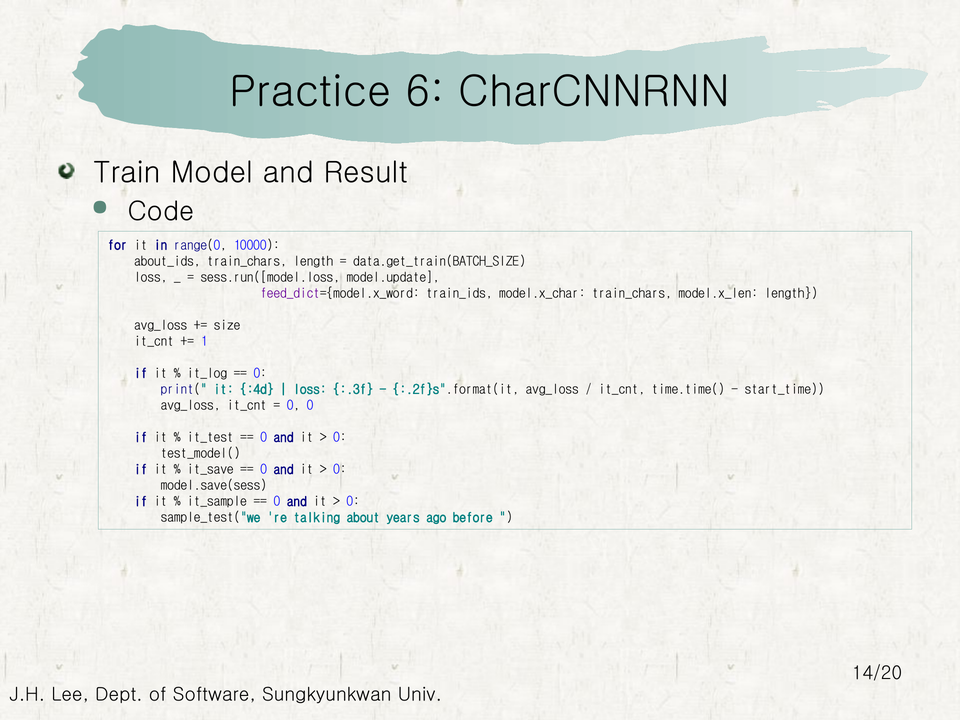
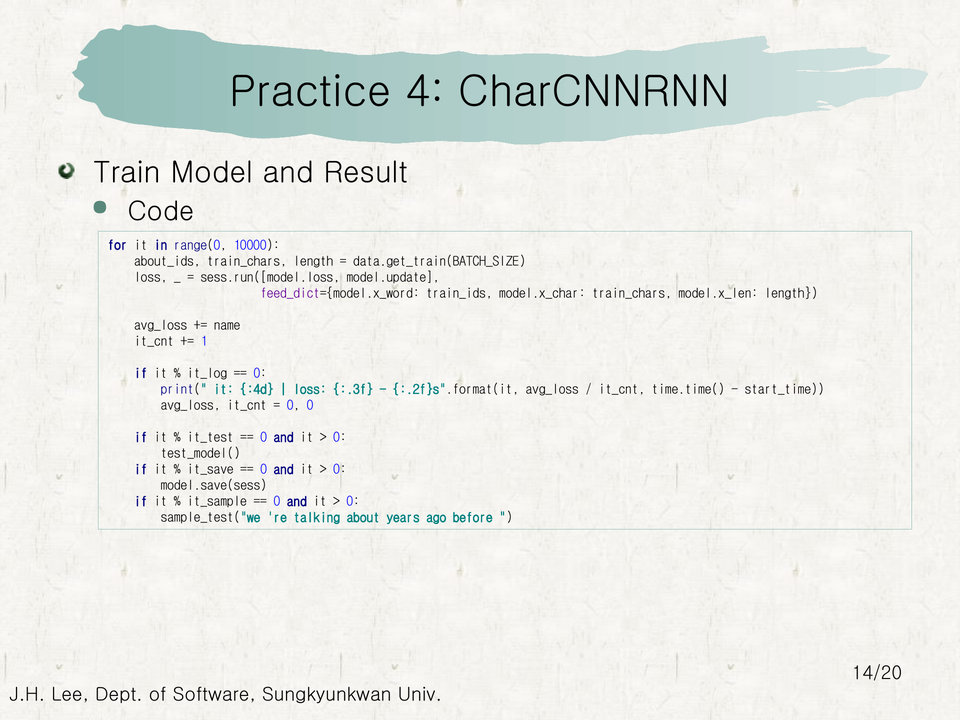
6: 6 -> 4
size: size -> name
